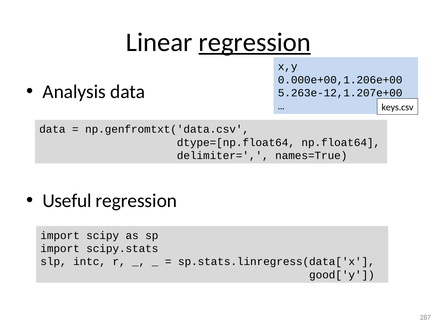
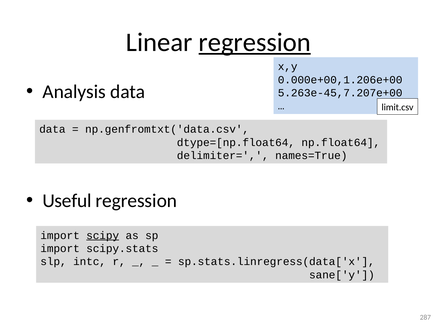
5.263e-12,1.207e+00: 5.263e-12,1.207e+00 -> 5.263e-45,7.207e+00
keys.csv: keys.csv -> limit.csv
scipy underline: none -> present
good['y: good['y -> sane['y
